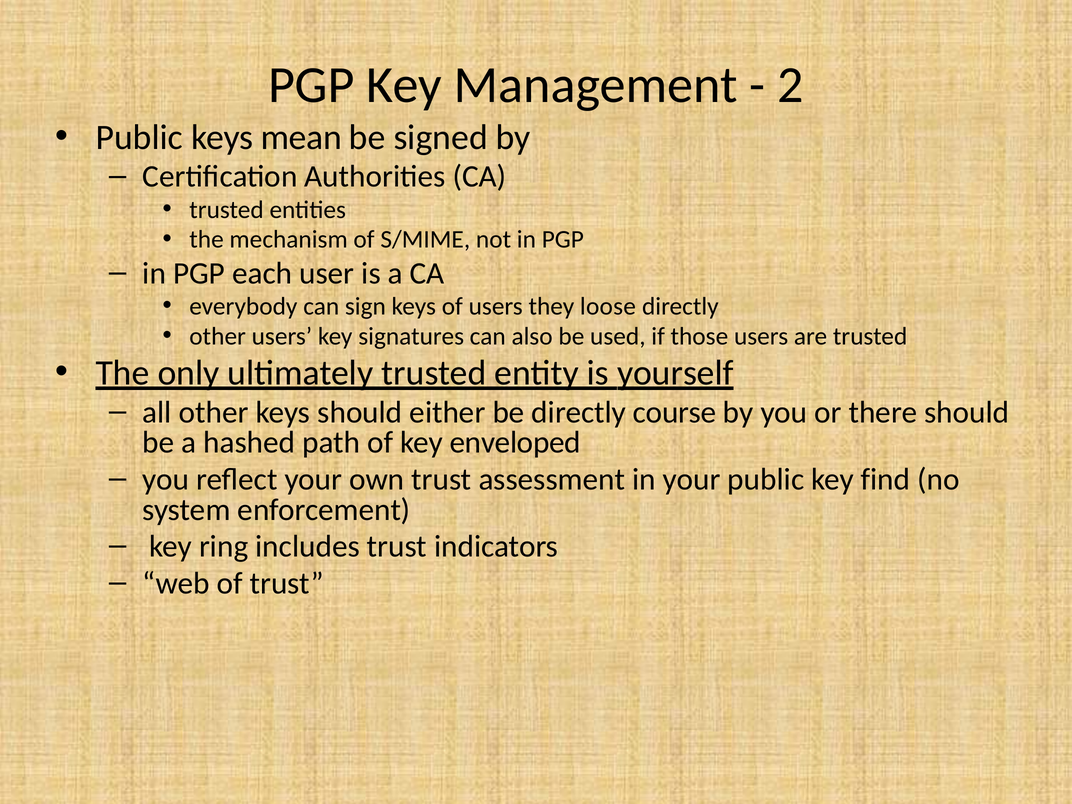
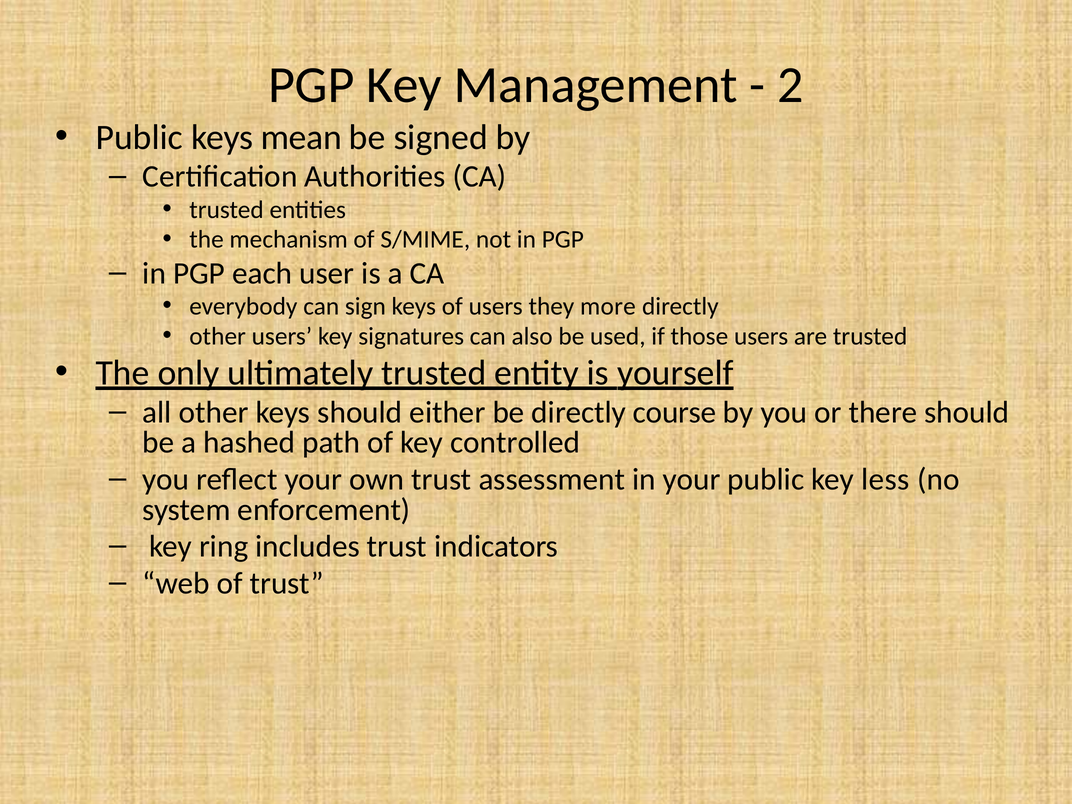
loose: loose -> more
enveloped: enveloped -> controlled
find: find -> less
